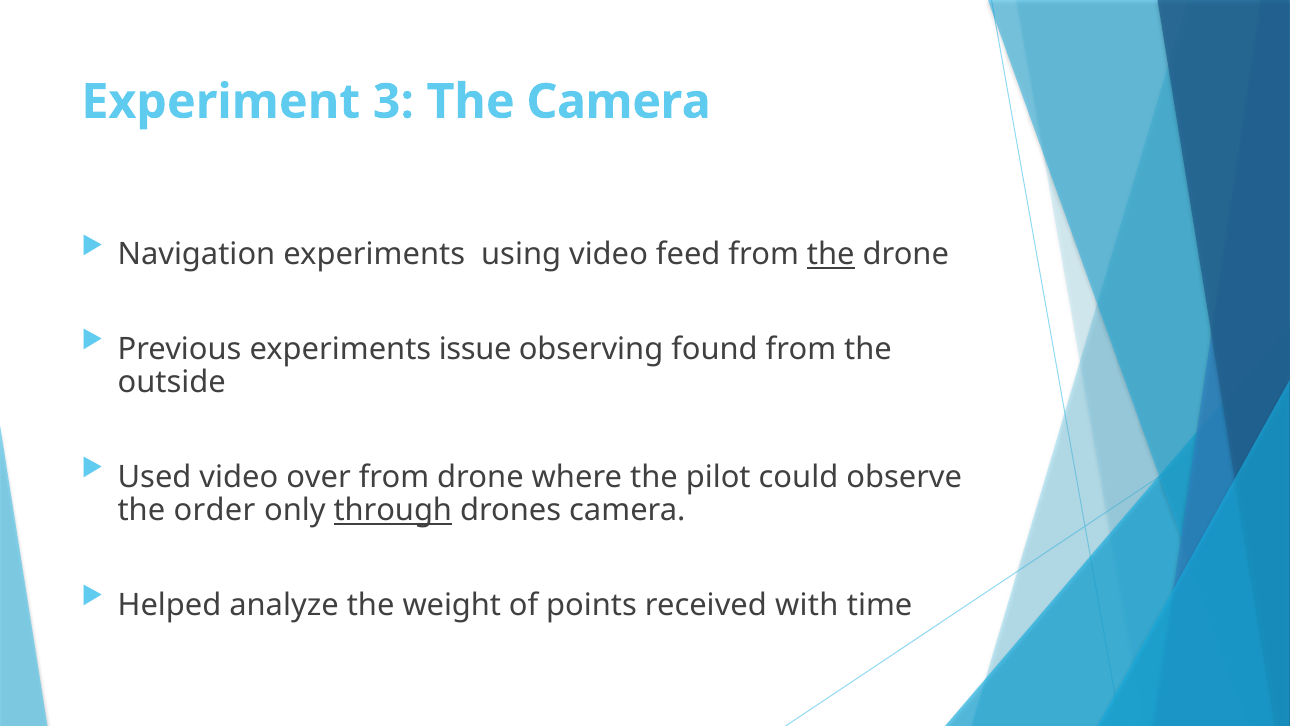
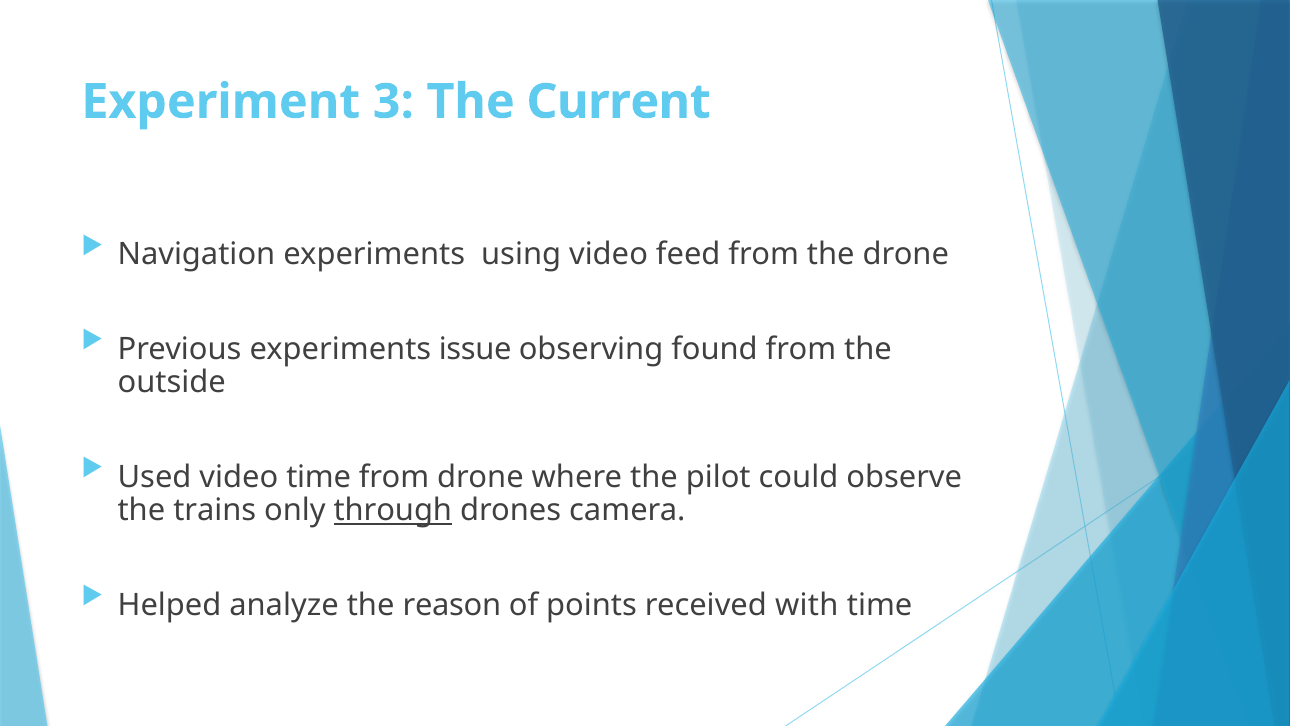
The Camera: Camera -> Current
the at (831, 254) underline: present -> none
video over: over -> time
order: order -> trains
weight: weight -> reason
